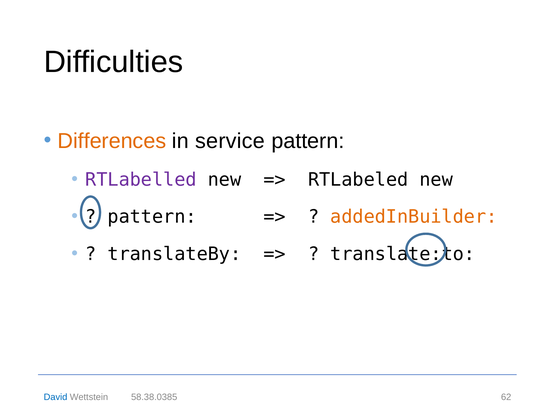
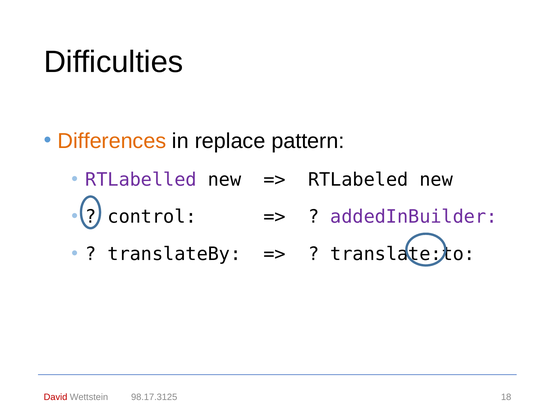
service: service -> replace
pattern at (152, 217): pattern -> control
addedInBuilder colour: orange -> purple
David colour: blue -> red
58.38.0385: 58.38.0385 -> 98.17.3125
62: 62 -> 18
